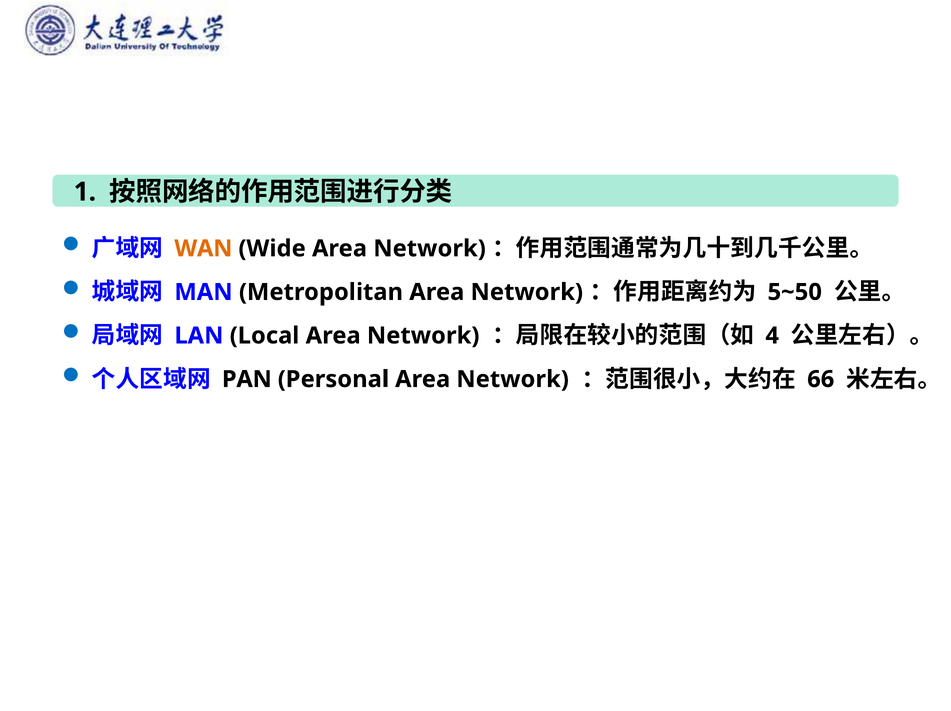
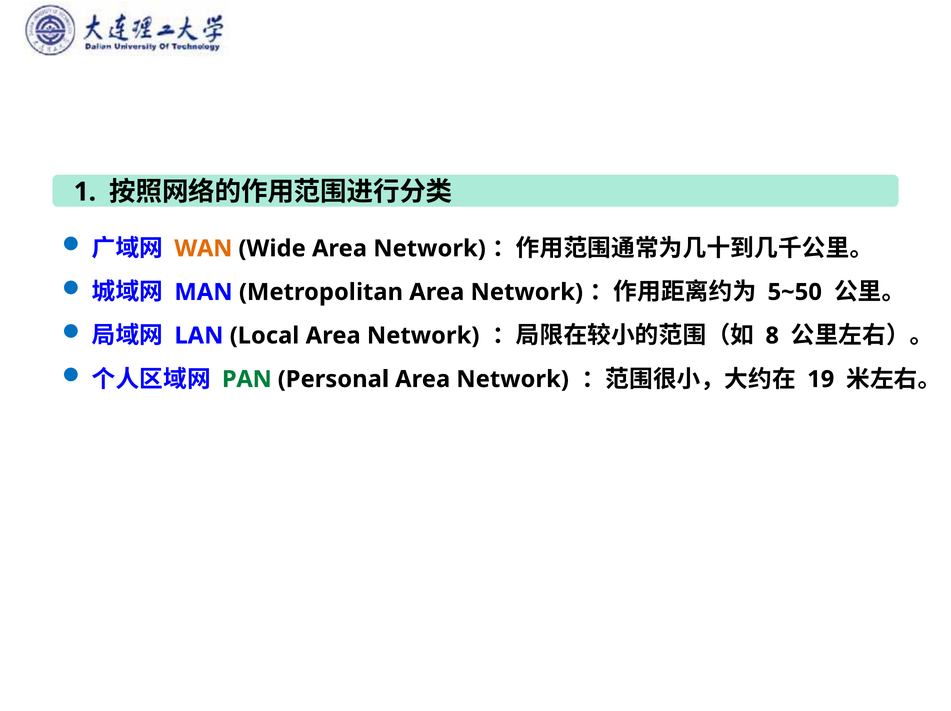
4: 4 -> 8
PAN colour: black -> green
66: 66 -> 19
